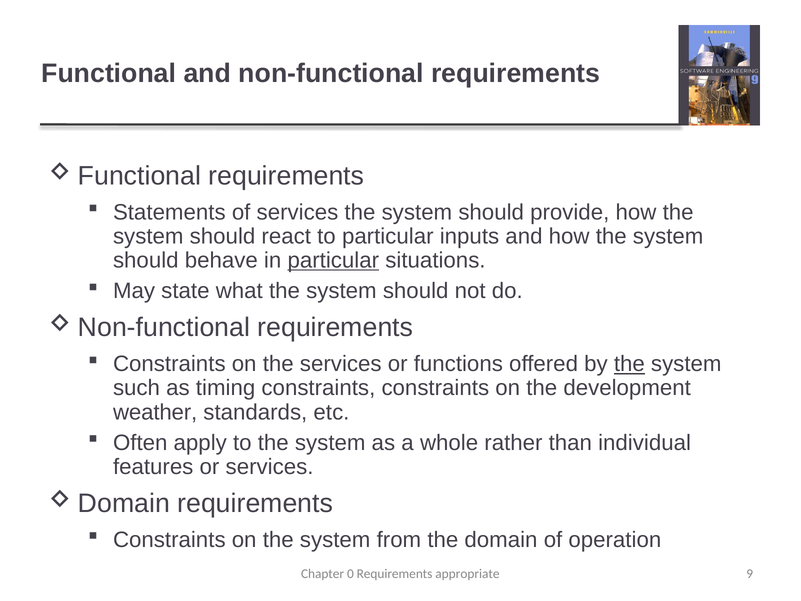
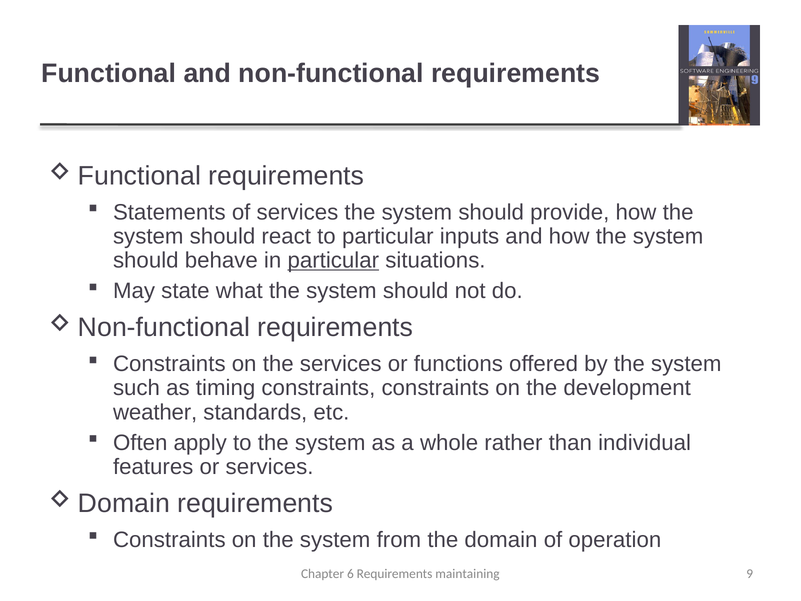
the at (629, 364) underline: present -> none
0: 0 -> 6
appropriate: appropriate -> maintaining
